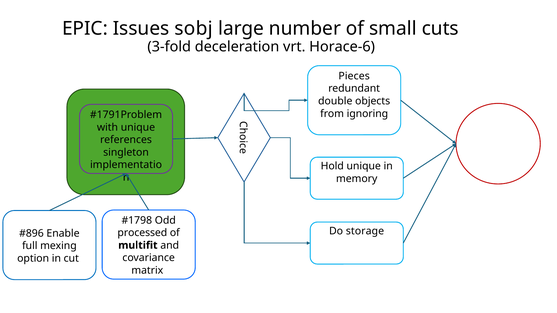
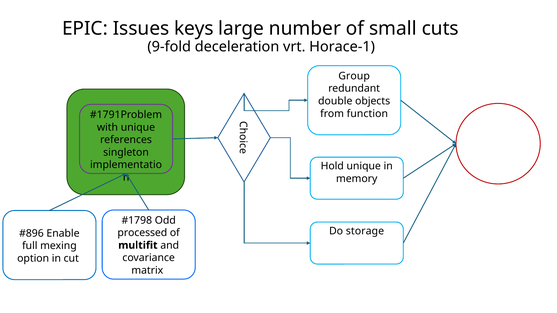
sobj: sobj -> keys
3-fold: 3-fold -> 9-fold
Horace-6: Horace-6 -> Horace-1
Pieces: Pieces -> Group
ignoring: ignoring -> function
